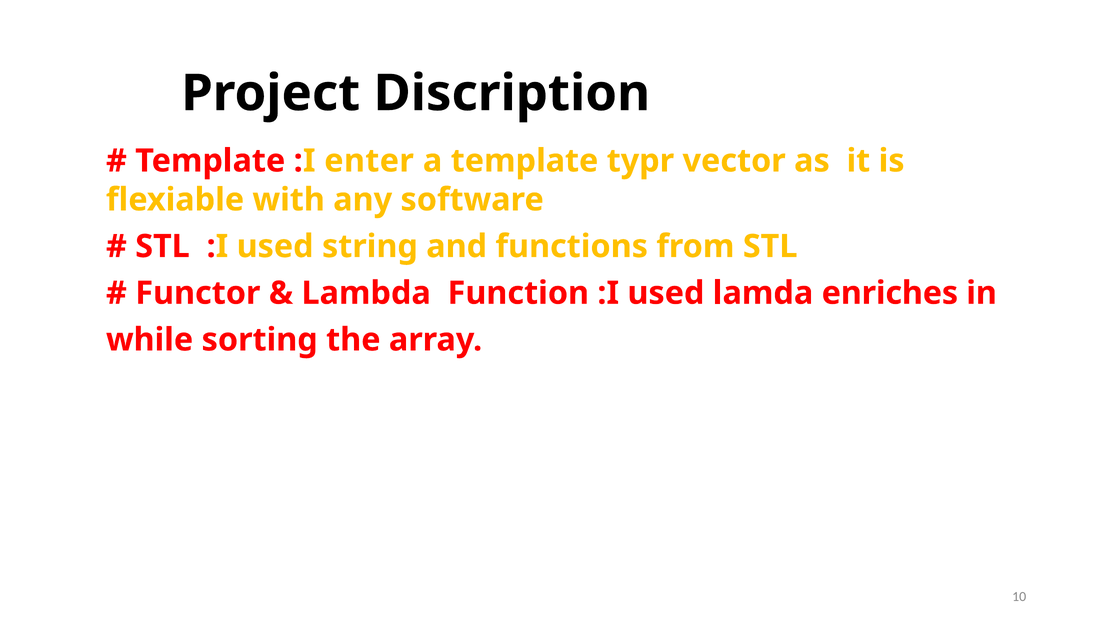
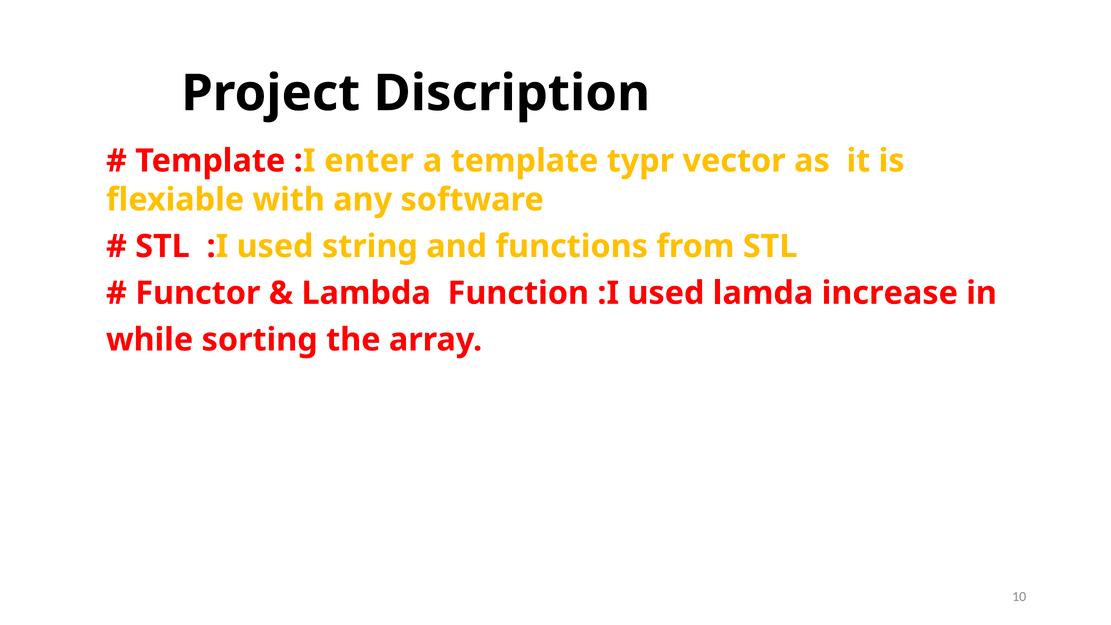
enriches: enriches -> increase
